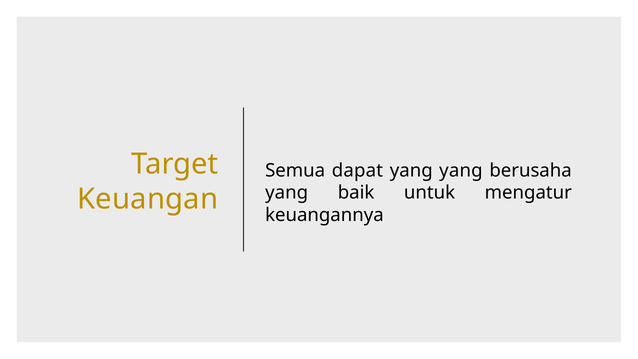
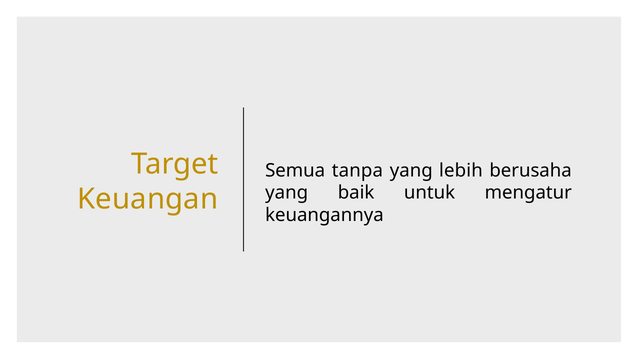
dapat: dapat -> tanpa
yang yang: yang -> lebih
